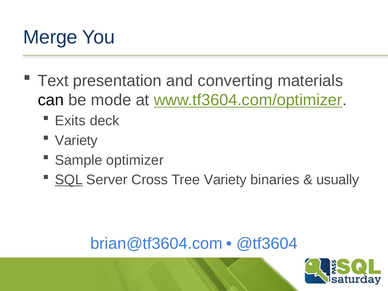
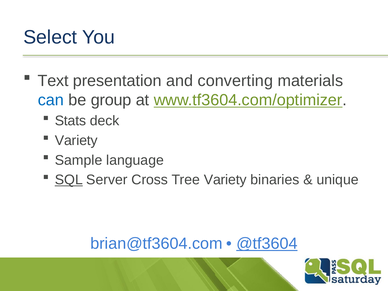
Merge: Merge -> Select
can colour: black -> blue
mode: mode -> group
Exits: Exits -> Stats
optimizer: optimizer -> language
usually: usually -> unique
@tf3604 underline: none -> present
